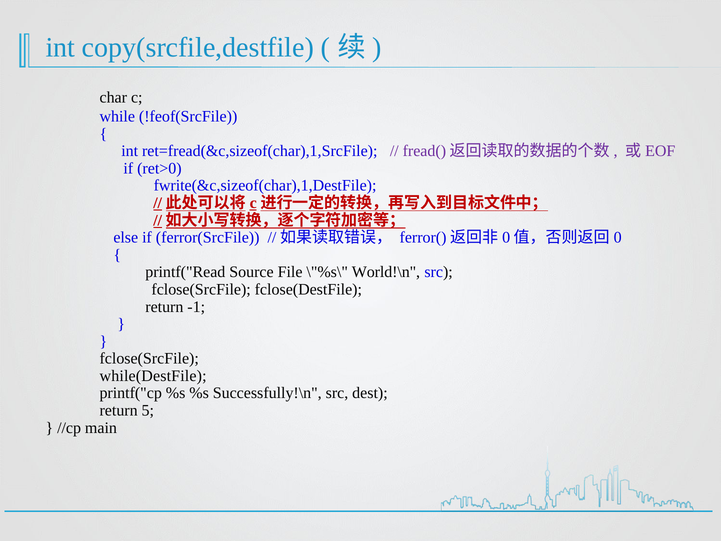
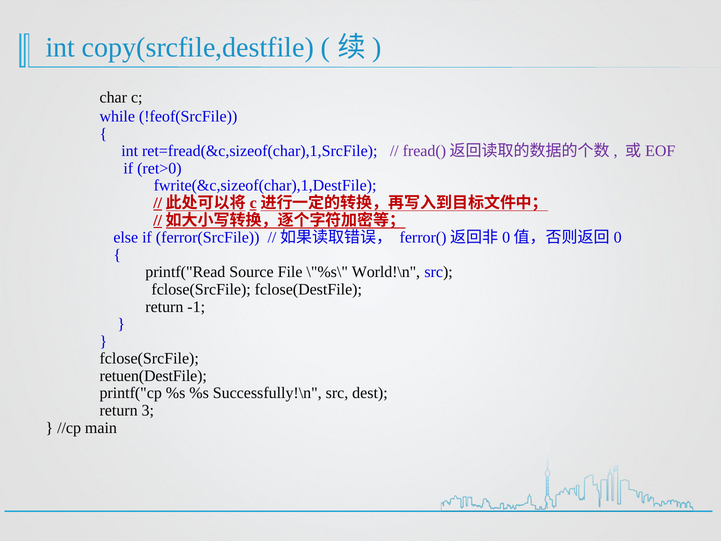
while(DestFile: while(DestFile -> retuen(DestFile
5: 5 -> 3
